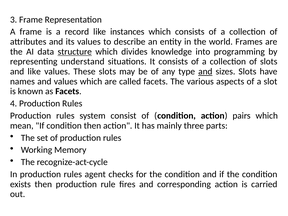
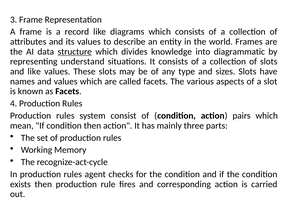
instances: instances -> diagrams
programming: programming -> diagrammatic
and at (205, 71) underline: present -> none
